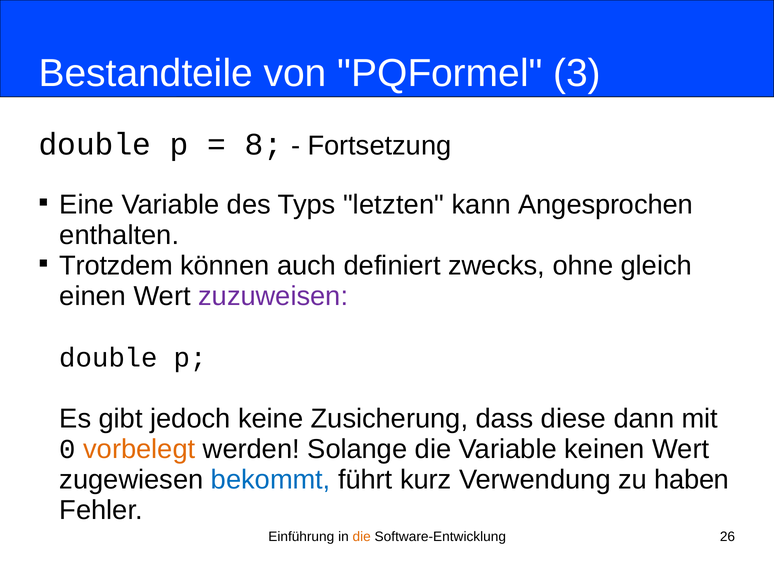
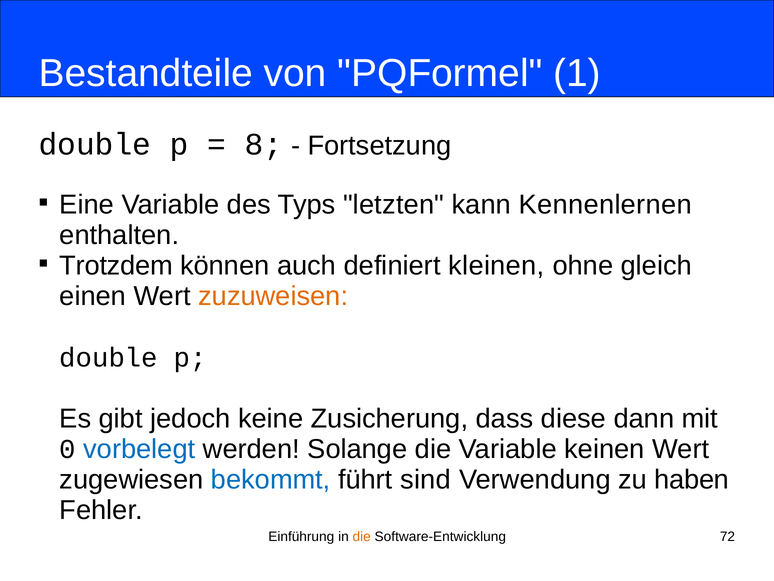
3: 3 -> 1
Angesprochen: Angesprochen -> Kennenlernen
zwecks: zwecks -> kleinen
zuzuweisen colour: purple -> orange
vorbelegt colour: orange -> blue
kurz: kurz -> sind
26: 26 -> 72
